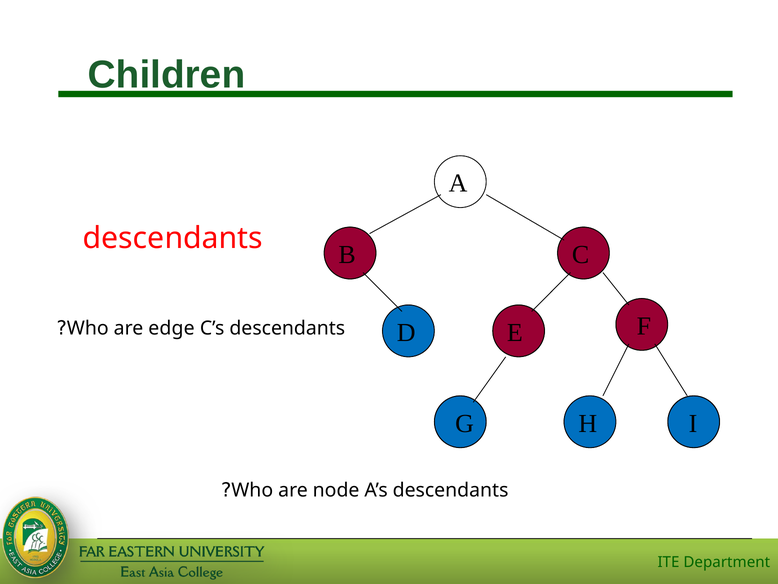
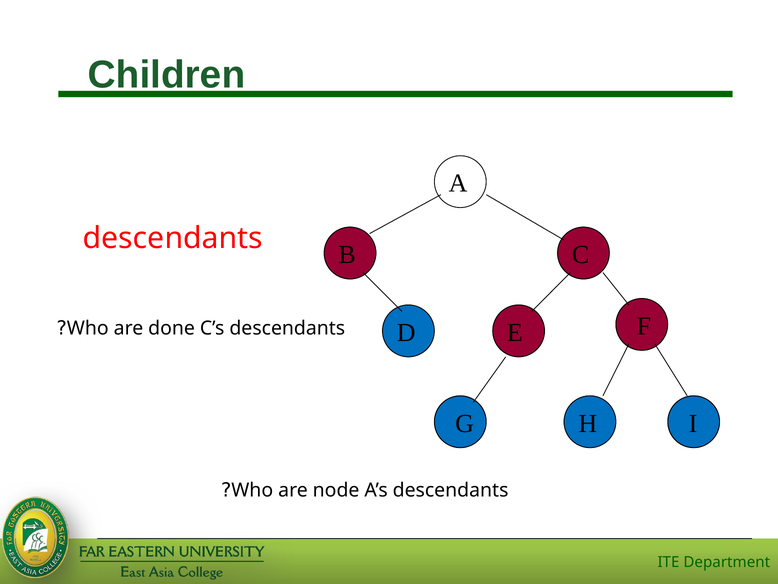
edge: edge -> done
